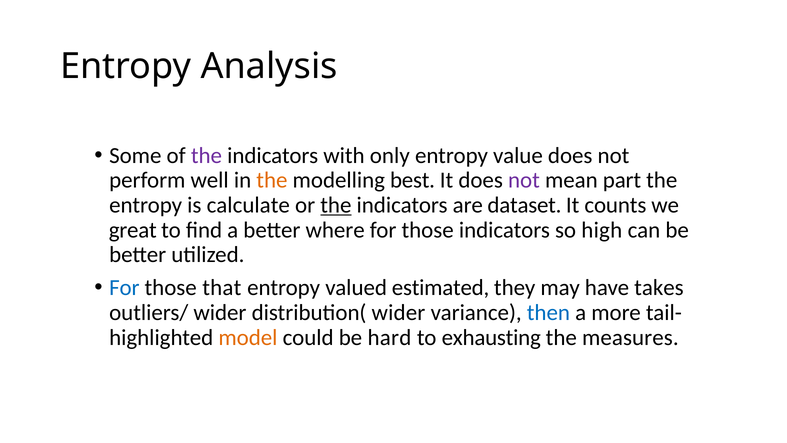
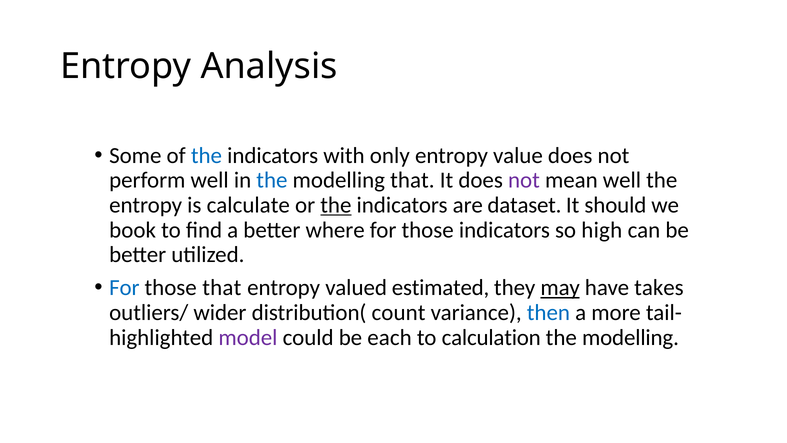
the at (206, 155) colour: purple -> blue
the at (272, 180) colour: orange -> blue
modelling best: best -> that
mean part: part -> well
counts: counts -> should
great: great -> book
may underline: none -> present
distribution( wider: wider -> count
model colour: orange -> purple
hard: hard -> each
exhausting: exhausting -> calculation
measures at (630, 337): measures -> modelling
